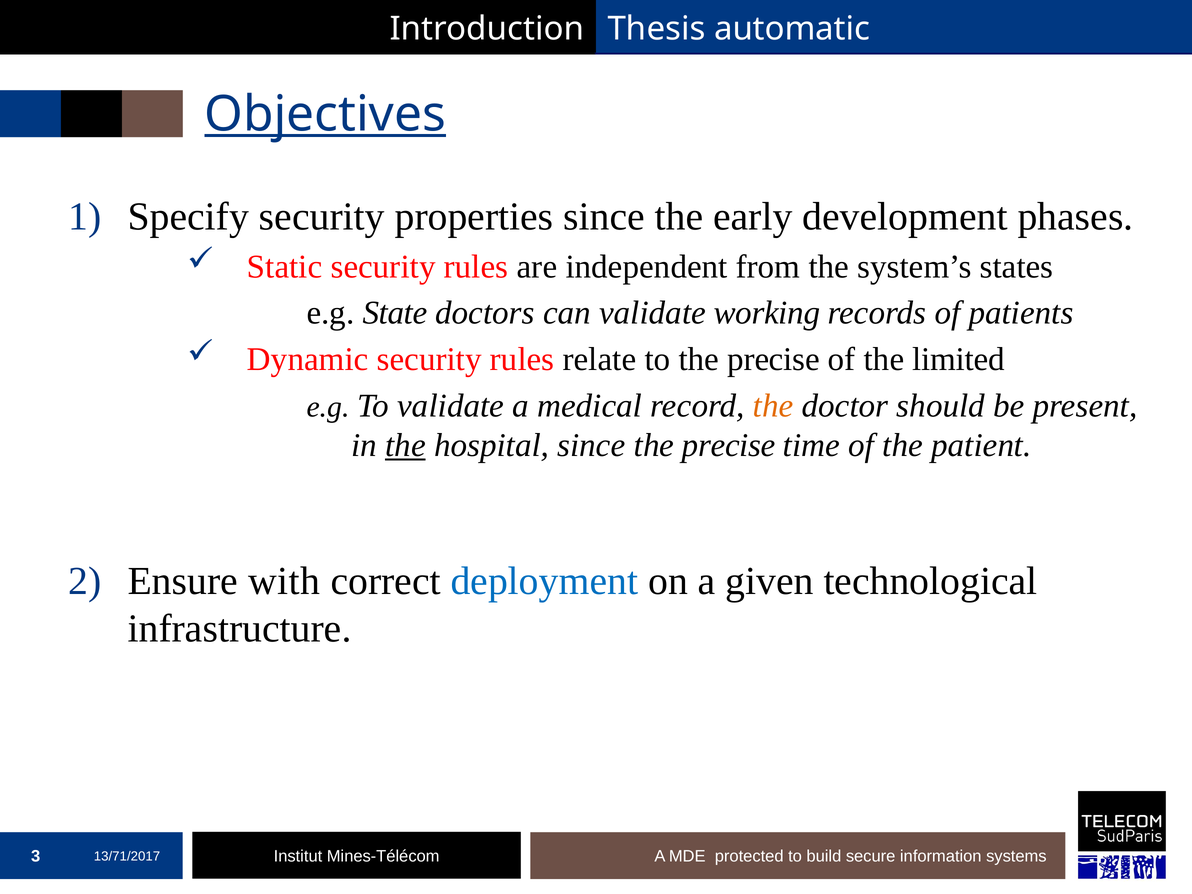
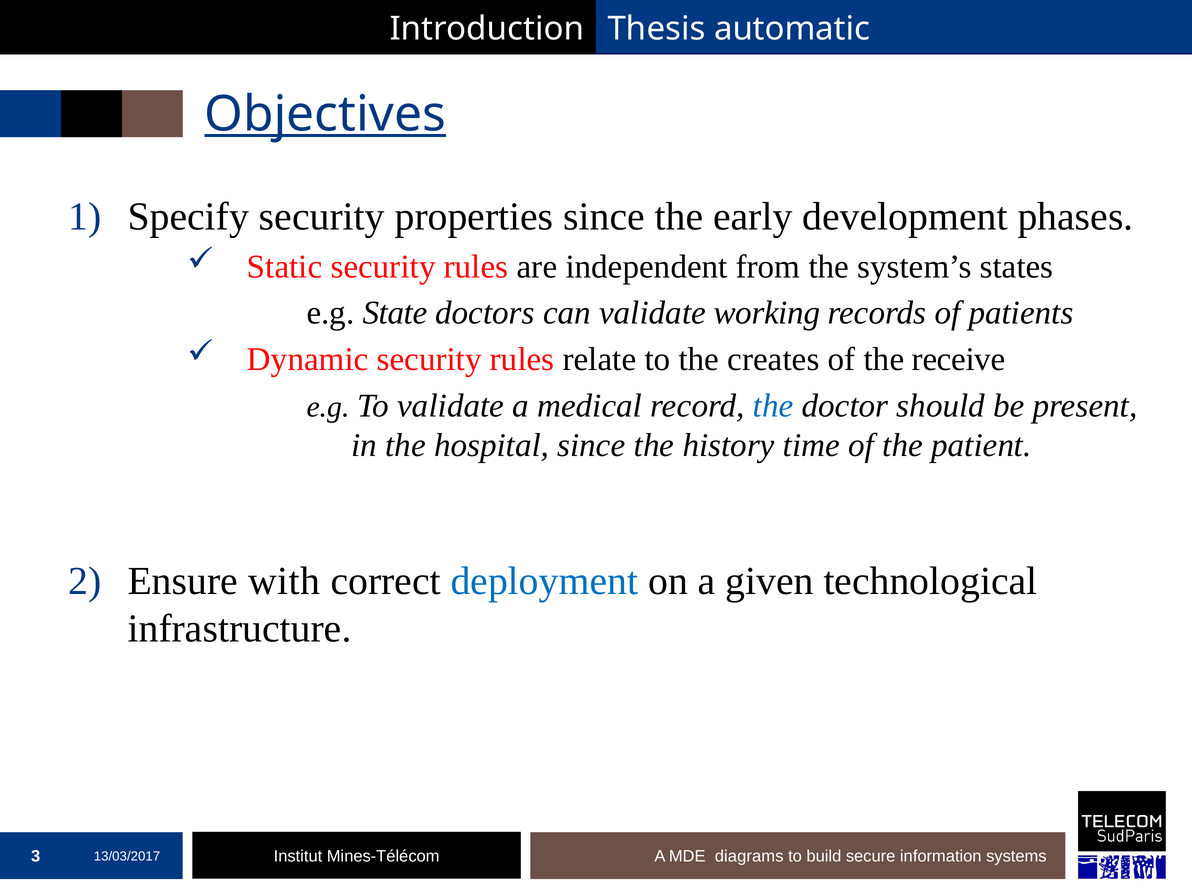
to the precise: precise -> creates
limited: limited -> receive
the at (773, 406) colour: orange -> blue
the at (405, 445) underline: present -> none
since the precise: precise -> history
13/71/2017: 13/71/2017 -> 13/03/2017
protected: protected -> diagrams
